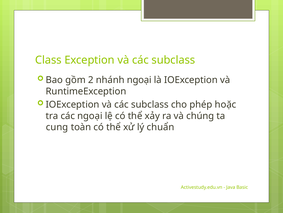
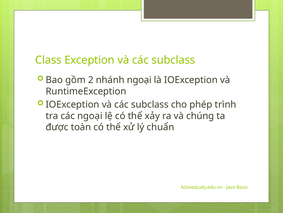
hoặc: hoặc -> trình
cung: cung -> được
